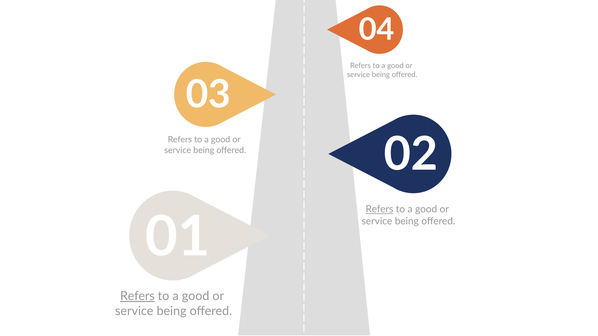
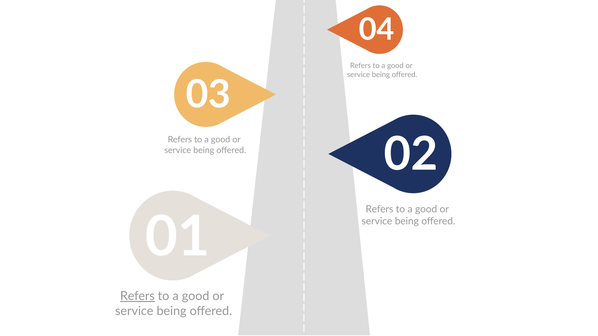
Refers at (379, 210) underline: present -> none
